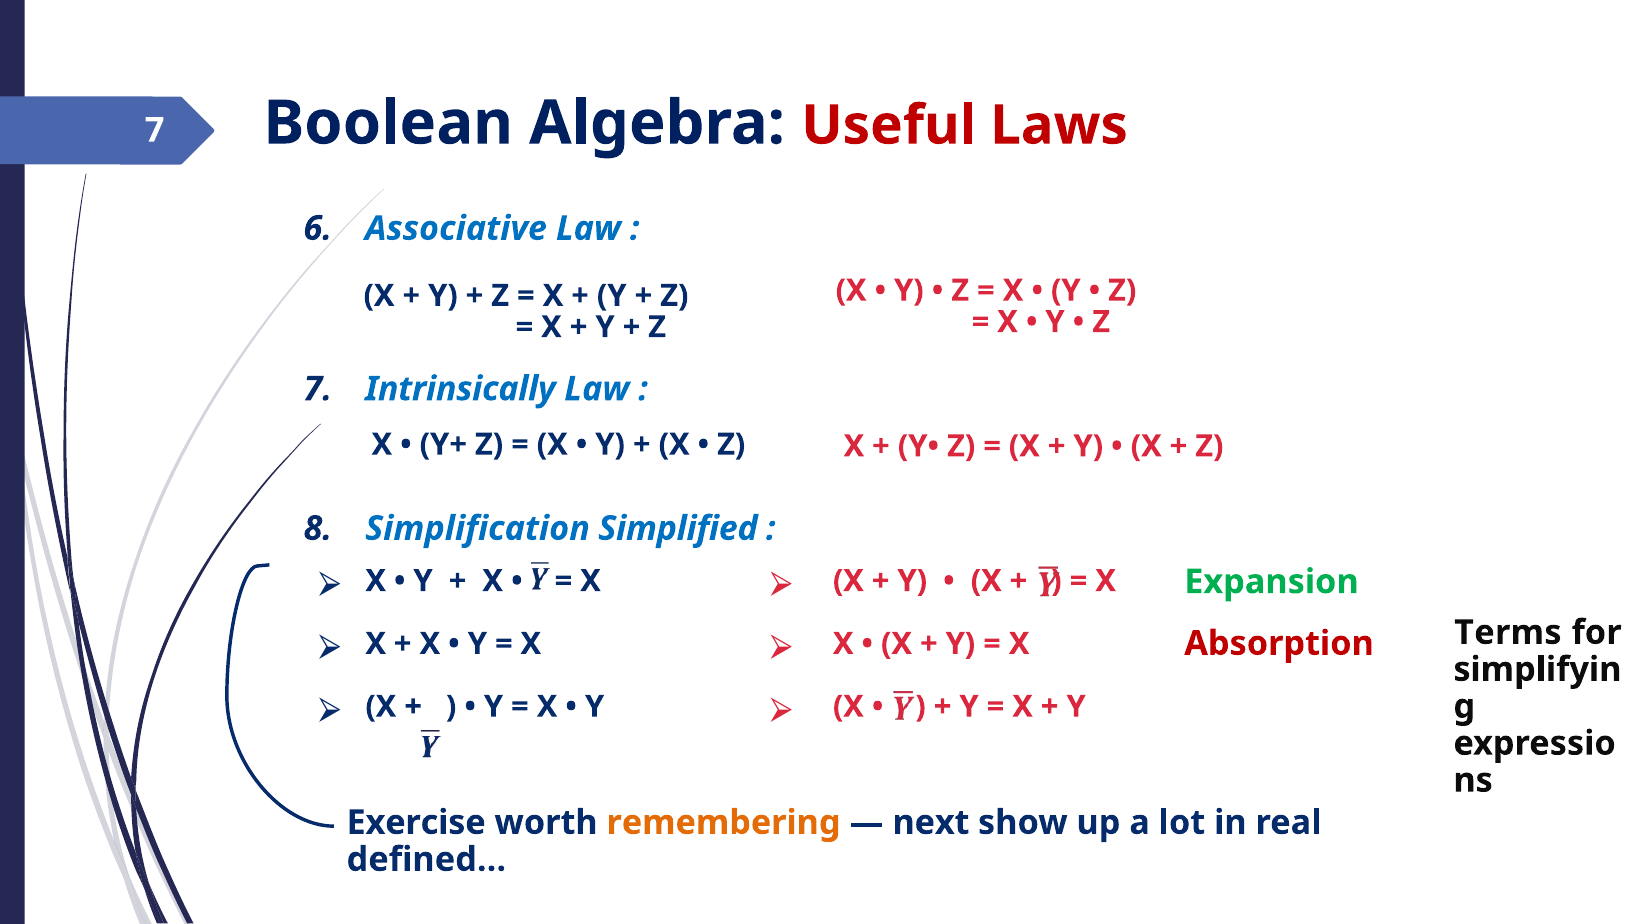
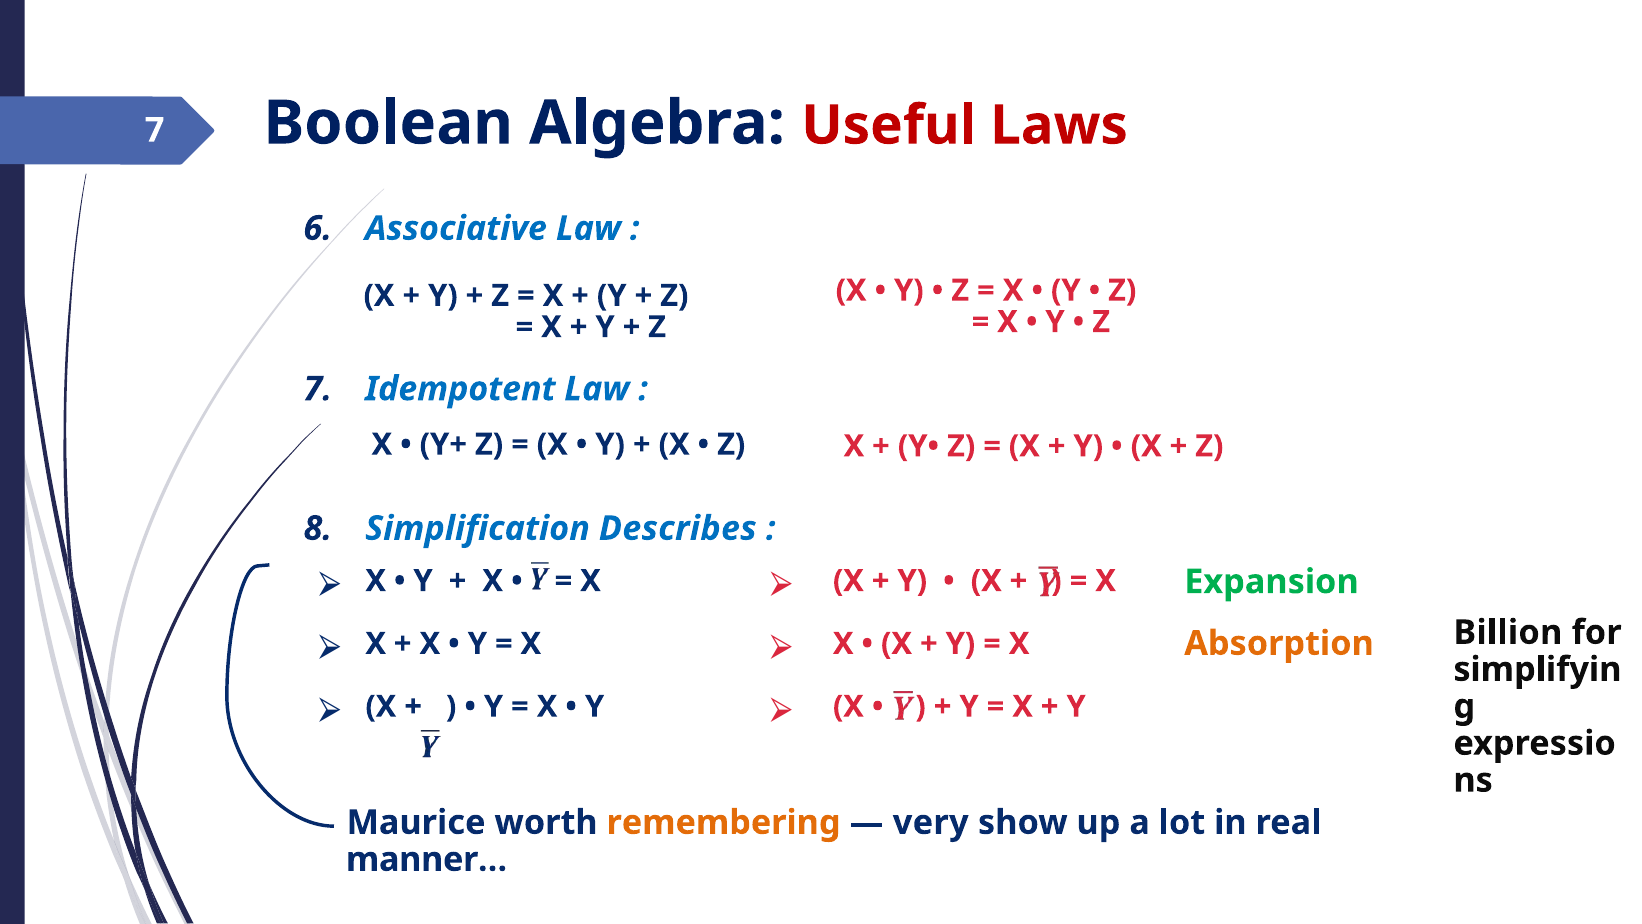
Intrinsically: Intrinsically -> Idempotent
Simplified: Simplified -> Describes
Terms: Terms -> Billion
Absorption colour: red -> orange
Exercise: Exercise -> Maurice
next: next -> very
defined…: defined… -> manner…
